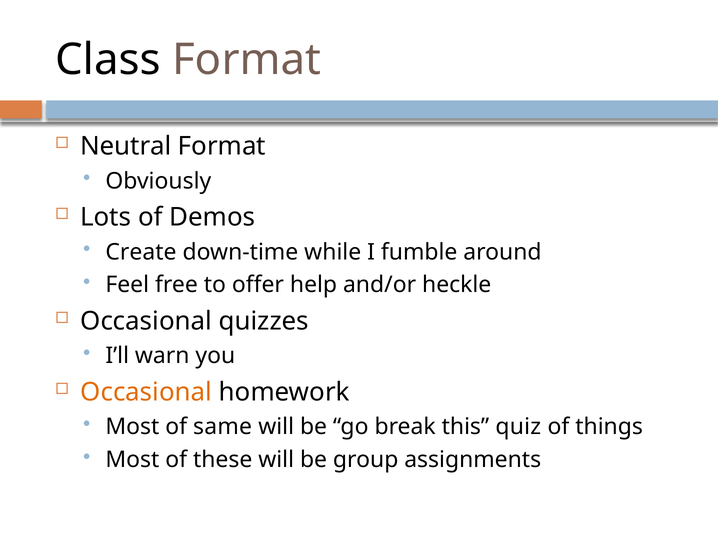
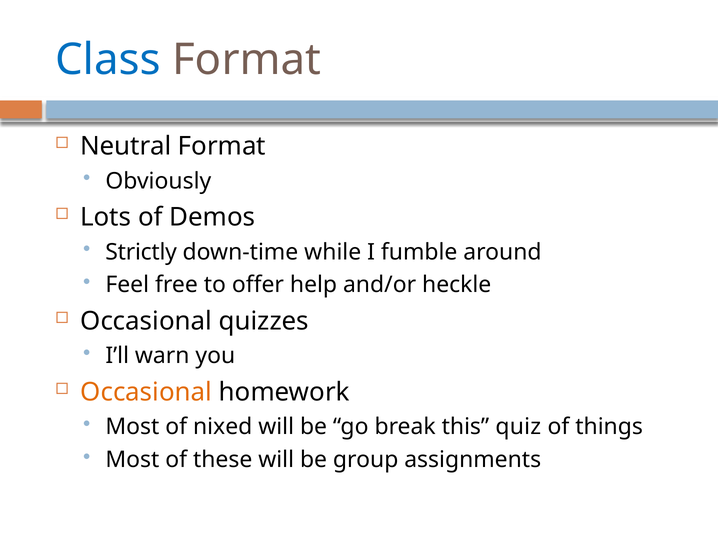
Class colour: black -> blue
Create: Create -> Strictly
same: same -> nixed
